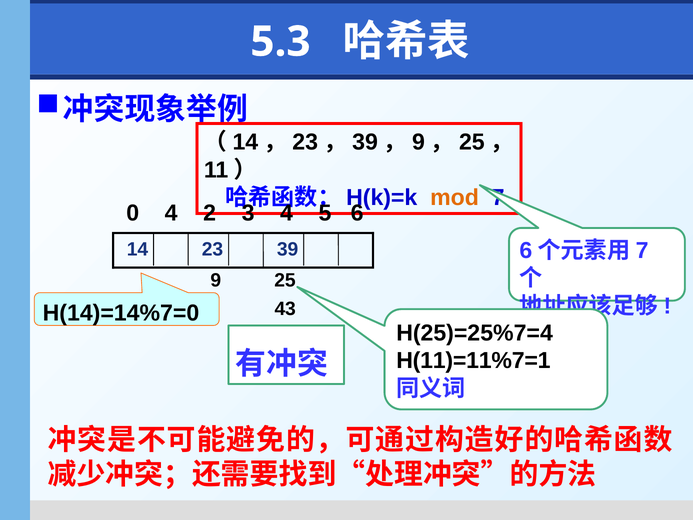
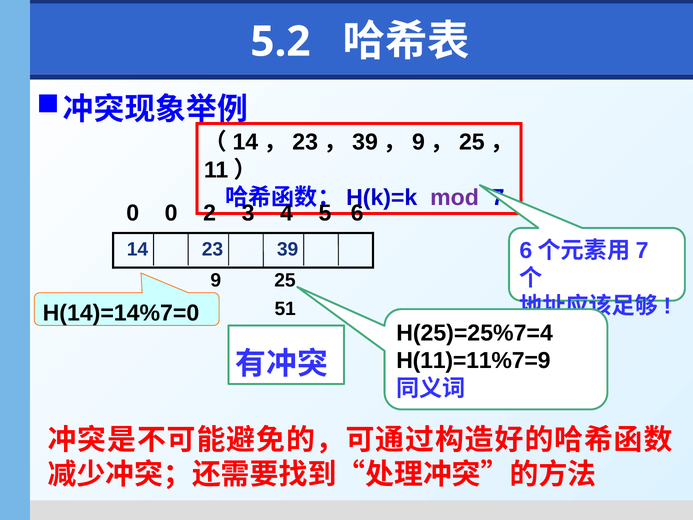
5.3: 5.3 -> 5.2
mod colour: orange -> purple
0 4: 4 -> 0
43: 43 -> 51
H(11)=11%7=1: H(11)=11%7=1 -> H(11)=11%7=9
